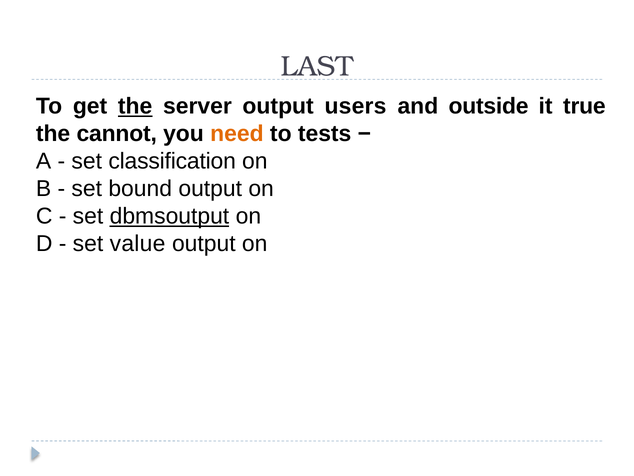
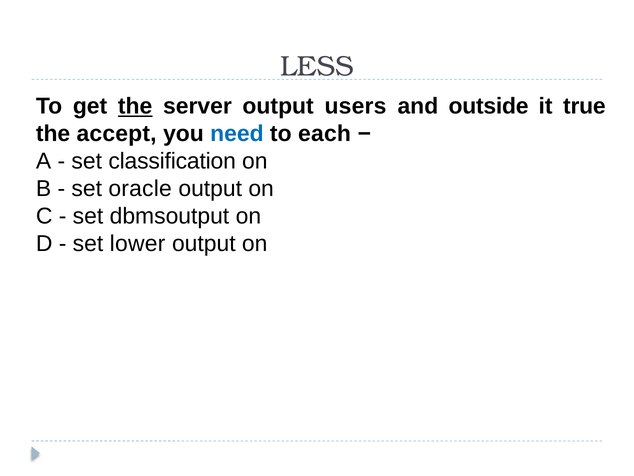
LAST: LAST -> LESS
cannot: cannot -> accept
need colour: orange -> blue
tests: tests -> each
bound: bound -> oracle
dbmsoutput underline: present -> none
value: value -> lower
